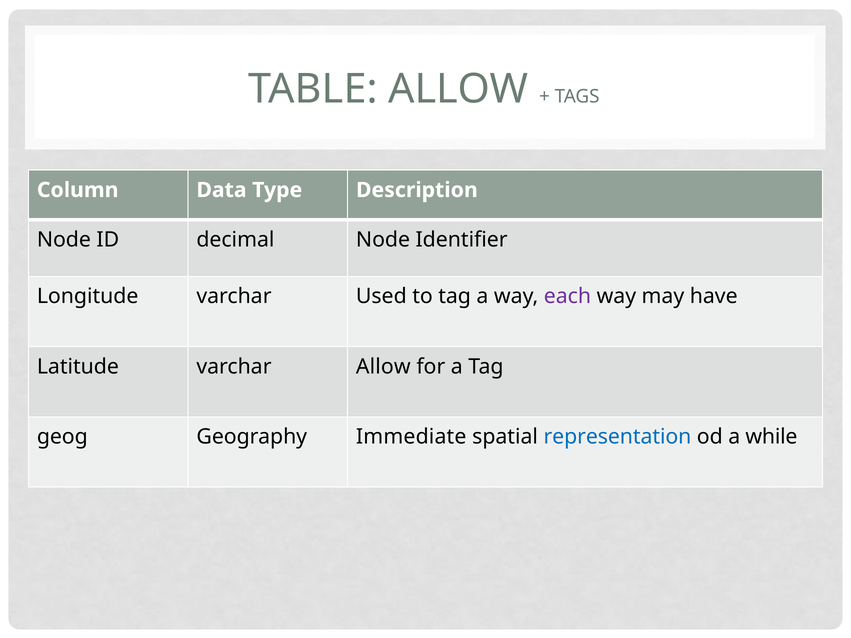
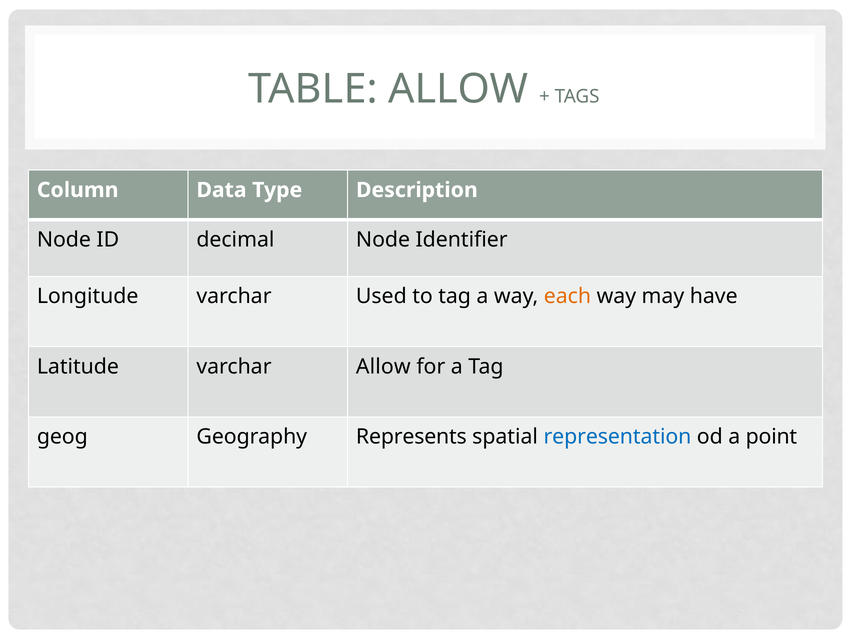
each colour: purple -> orange
Immediate: Immediate -> Represents
while: while -> point
